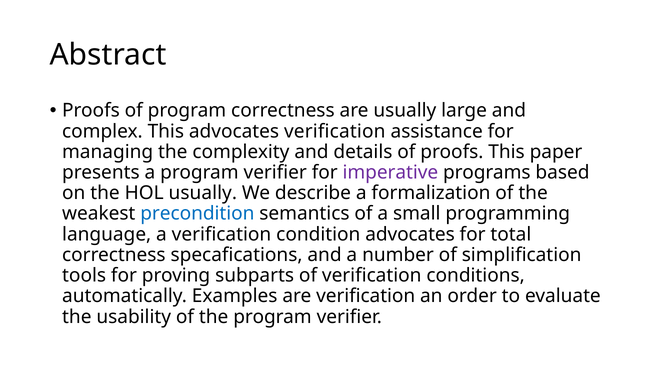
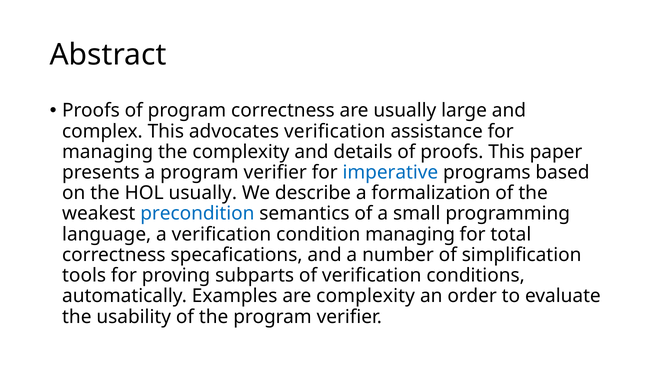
imperative colour: purple -> blue
condition advocates: advocates -> managing
are verification: verification -> complexity
